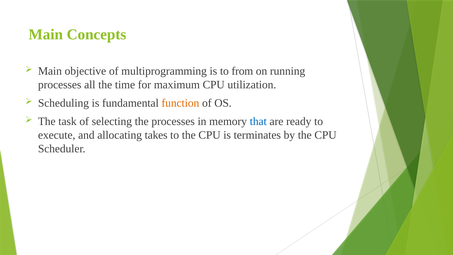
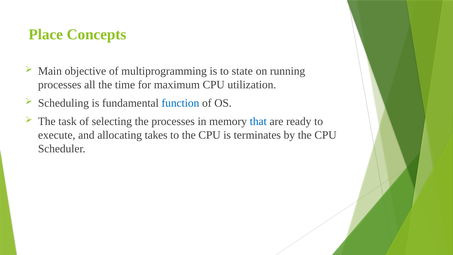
Main at (46, 34): Main -> Place
from: from -> state
function colour: orange -> blue
